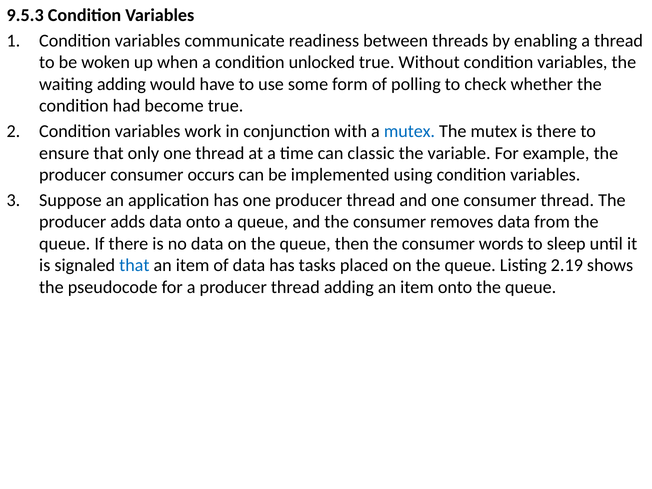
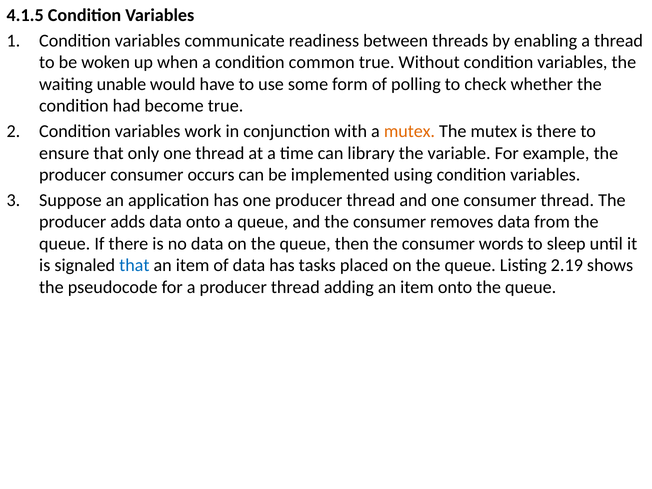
9.5.3: 9.5.3 -> 4.1.5
unlocked: unlocked -> common
waiting adding: adding -> unable
mutex at (409, 131) colour: blue -> orange
classic: classic -> library
